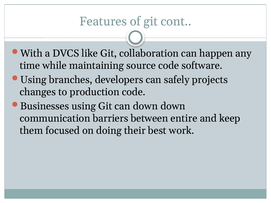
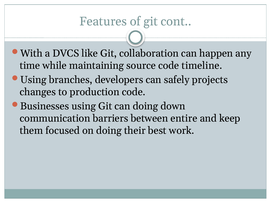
software: software -> timeline
can down: down -> doing
